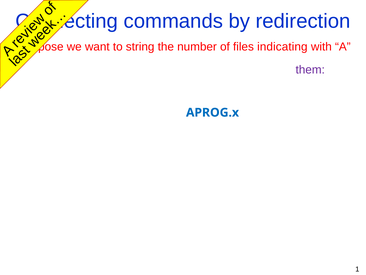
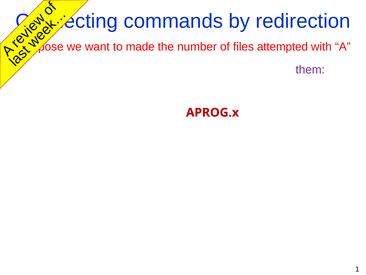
string: string -> made
indicating: indicating -> attempted
APROG.x colour: blue -> red
